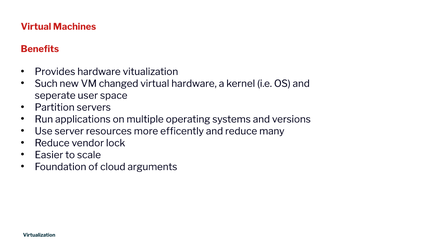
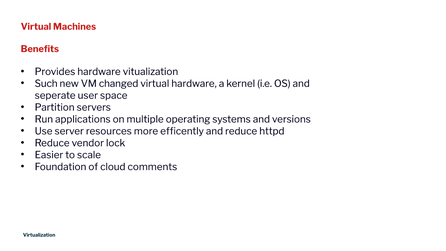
many: many -> httpd
arguments: arguments -> comments
